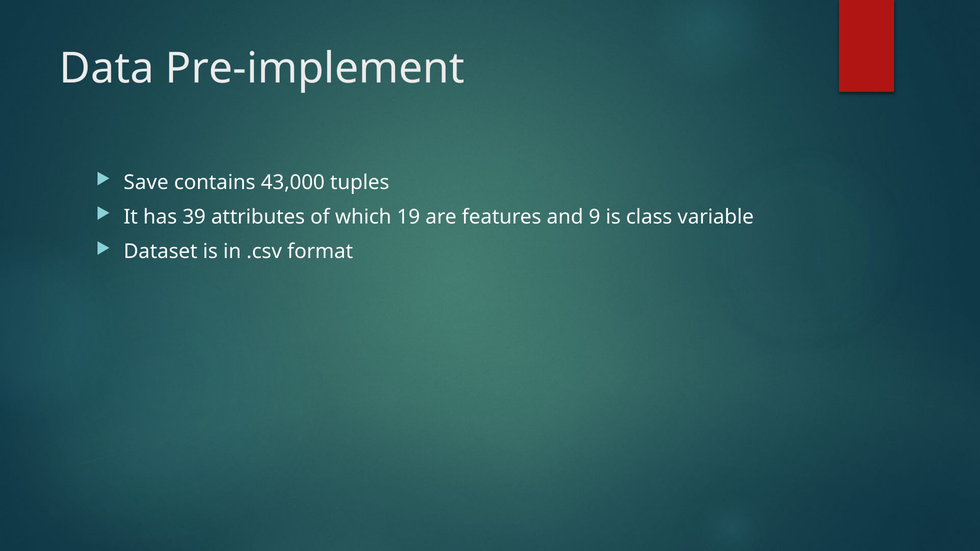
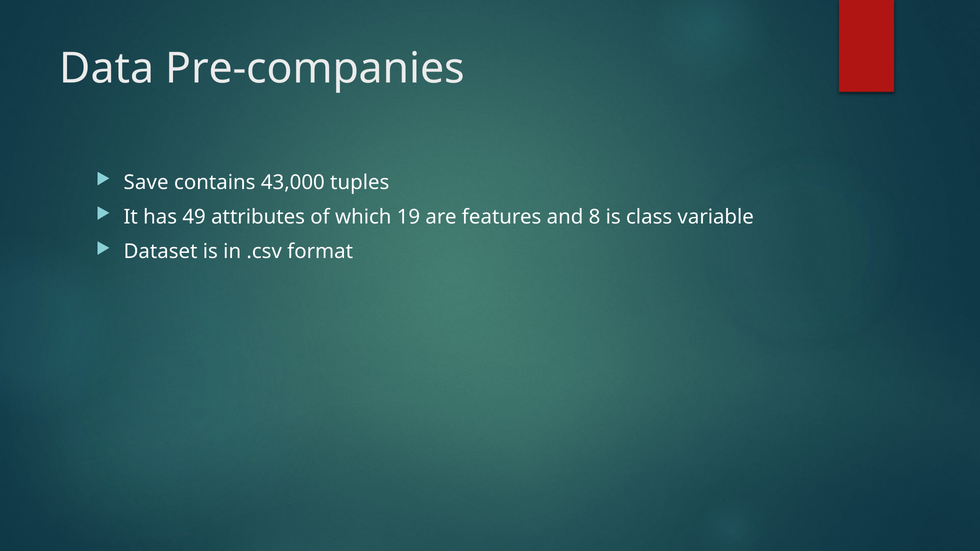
Pre-implement: Pre-implement -> Pre-companies
39: 39 -> 49
9: 9 -> 8
